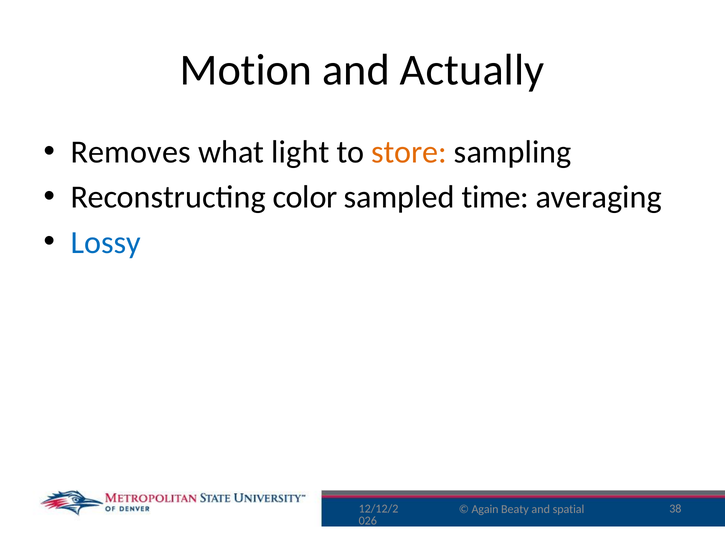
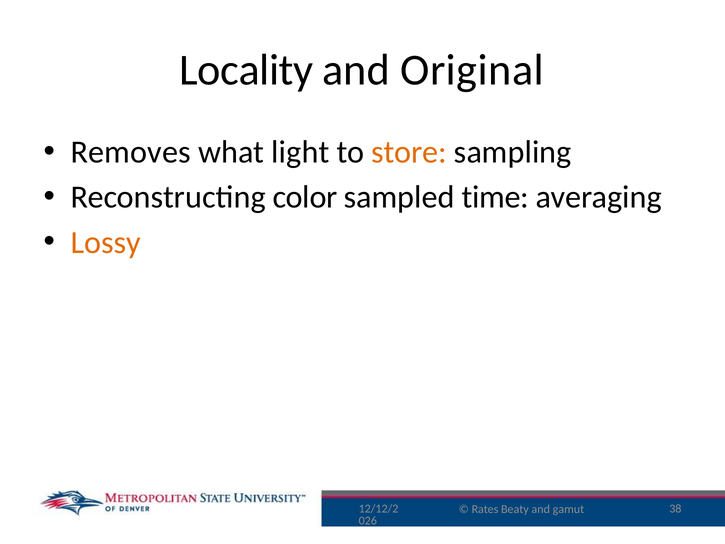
Motion: Motion -> Locality
Actually: Actually -> Original
Lossy colour: blue -> orange
Again: Again -> Rates
spatial: spatial -> gamut
